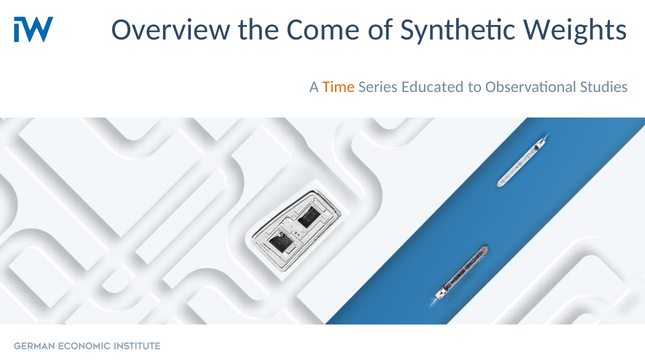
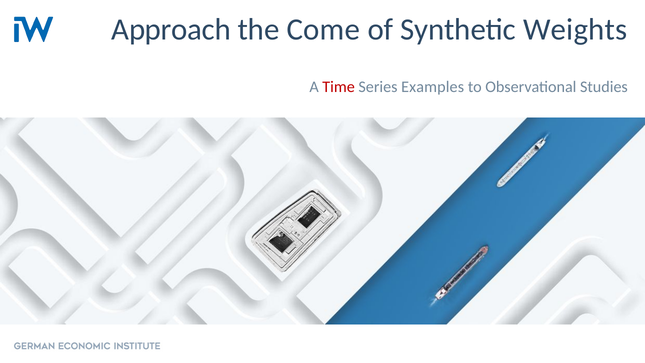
Overview: Overview -> Approach
Time colour: orange -> red
Educated: Educated -> Examples
